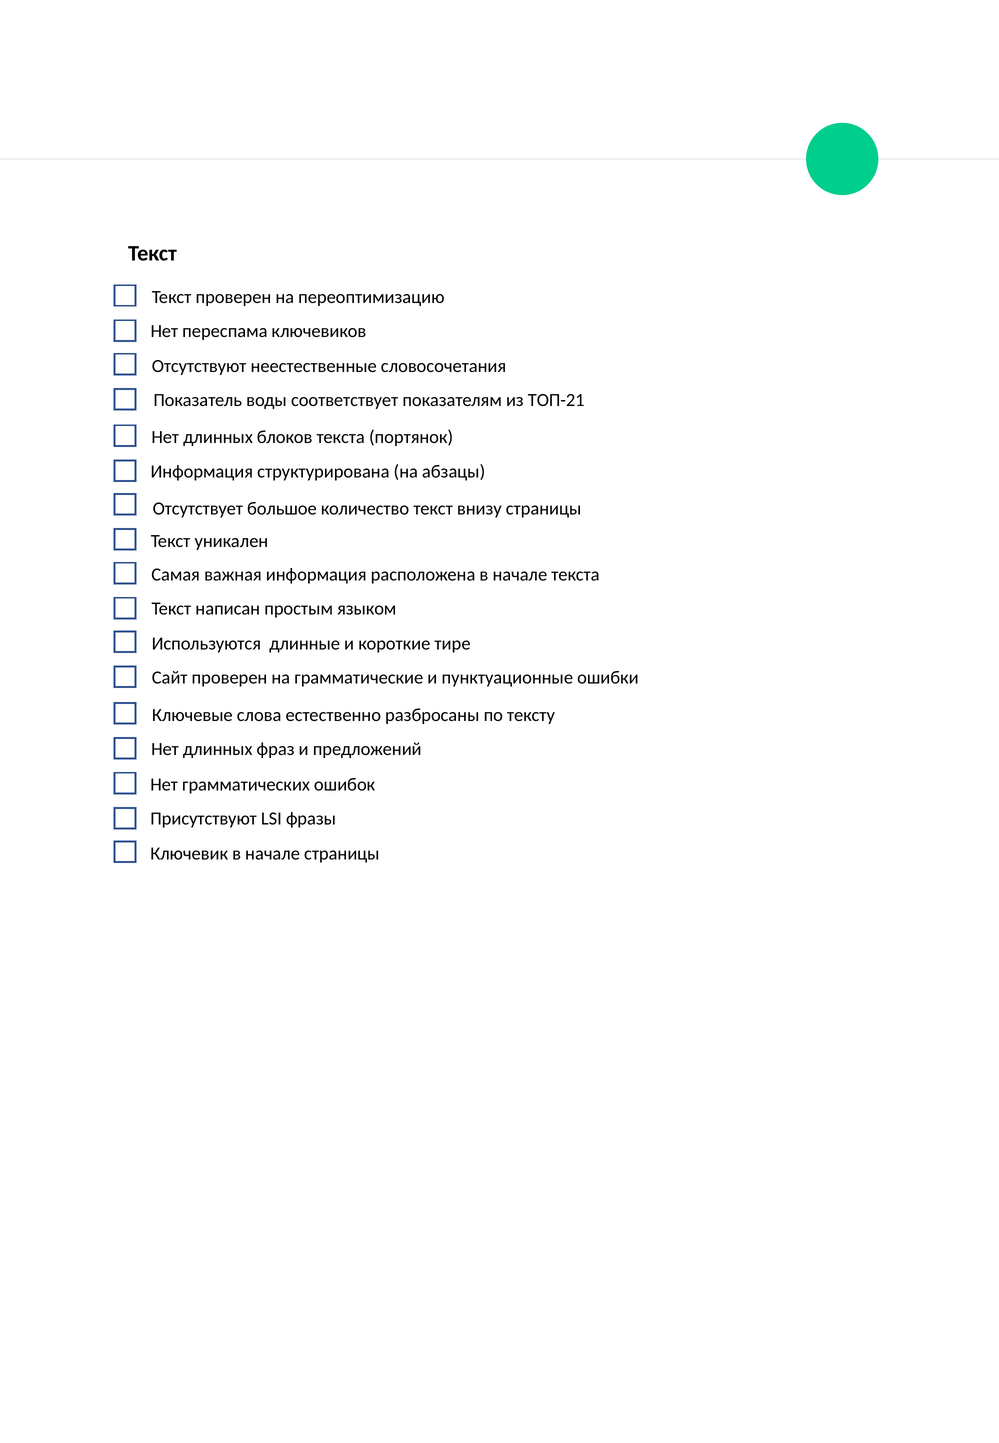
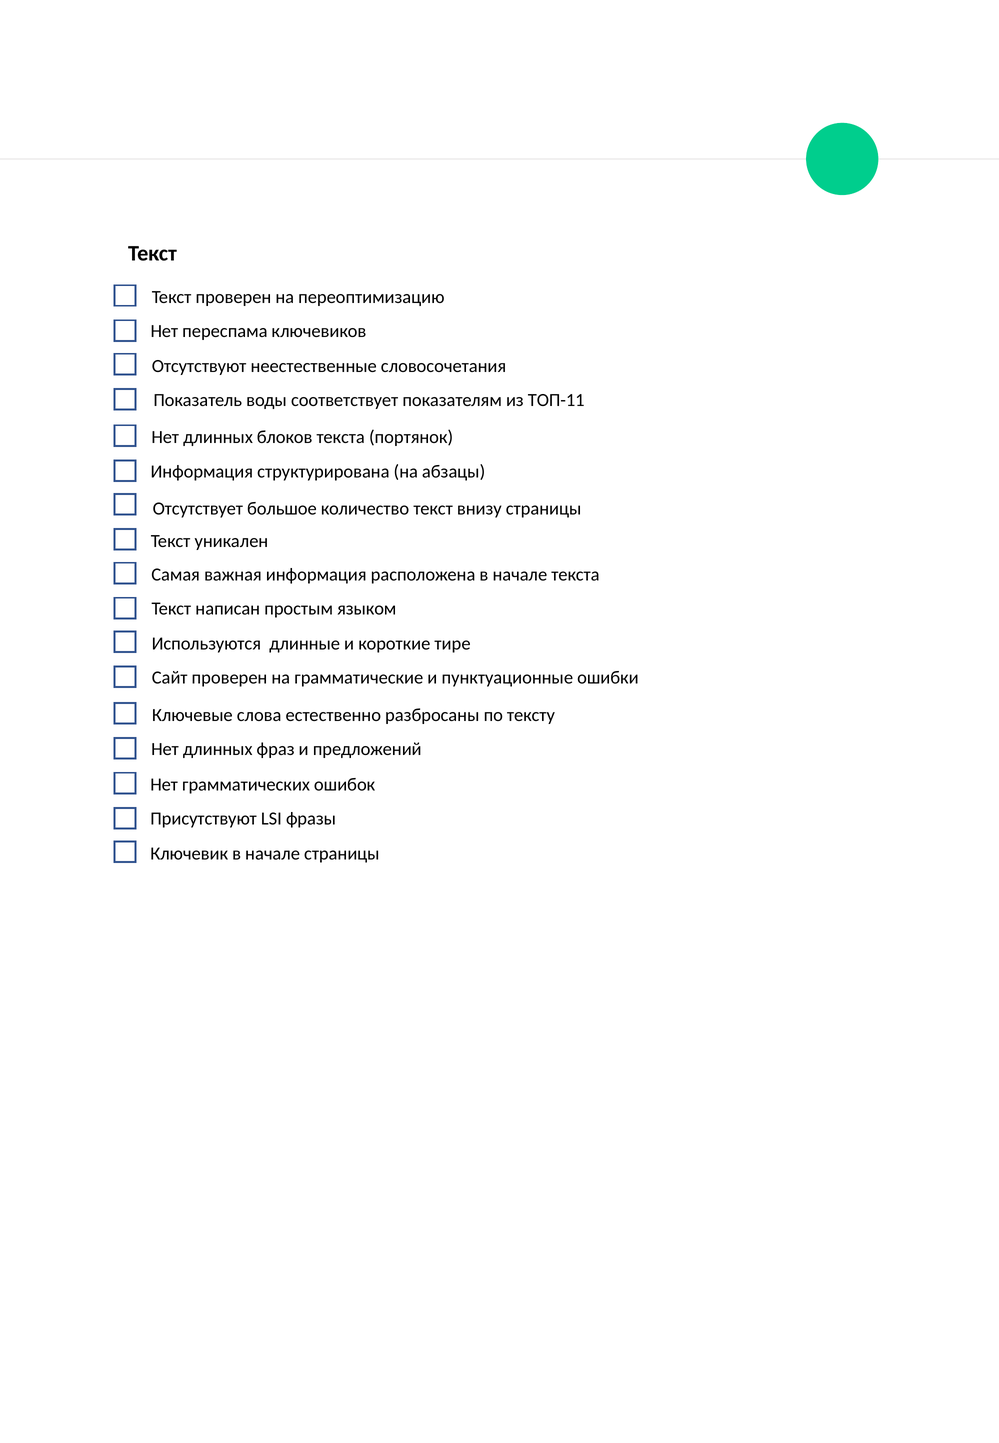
ТОП-21: ТОП-21 -> ТОП-11
